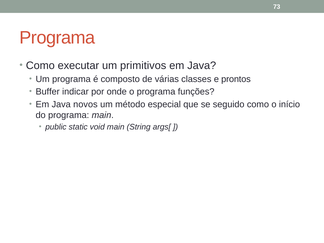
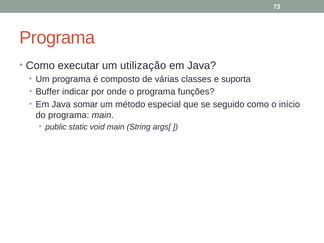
primitivos: primitivos -> utilização
prontos: prontos -> suporta
novos: novos -> somar
